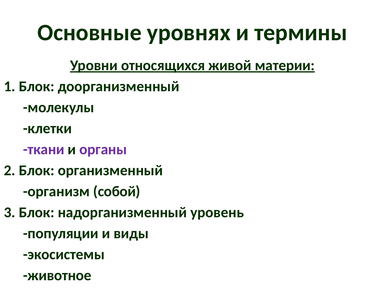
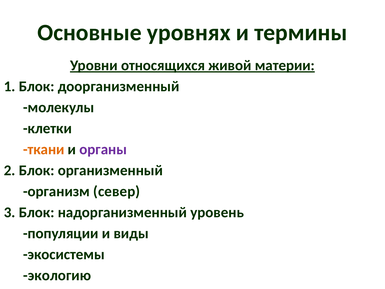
ткани colour: purple -> orange
собой: собой -> север
животное: животное -> экологию
